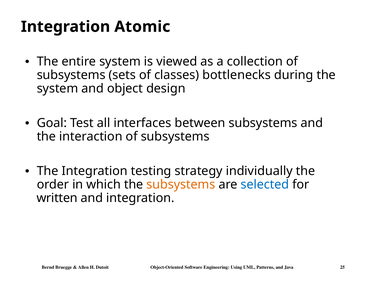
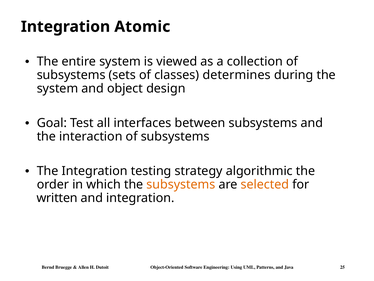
bottlenecks: bottlenecks -> determines
individually: individually -> algorithmic
selected colour: blue -> orange
